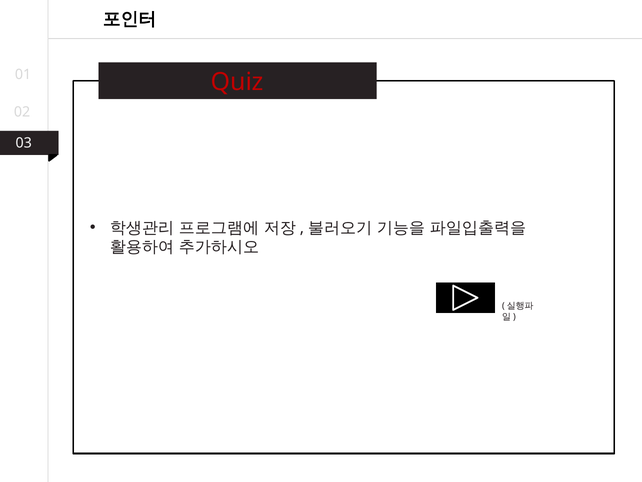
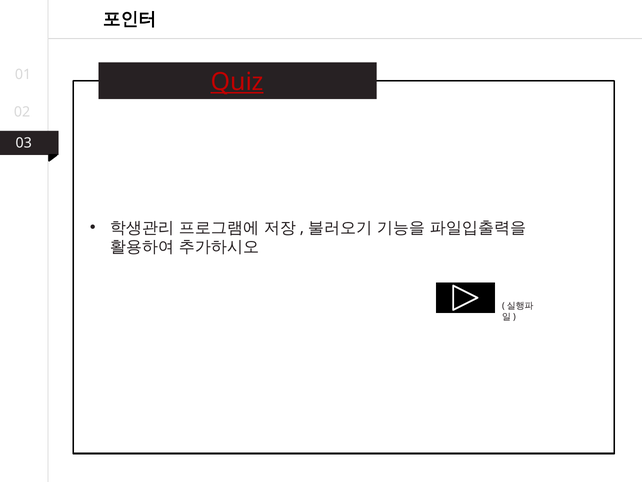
Quiz underline: none -> present
